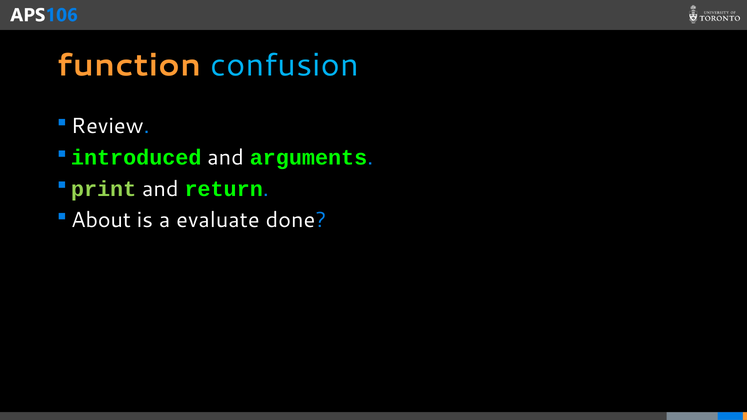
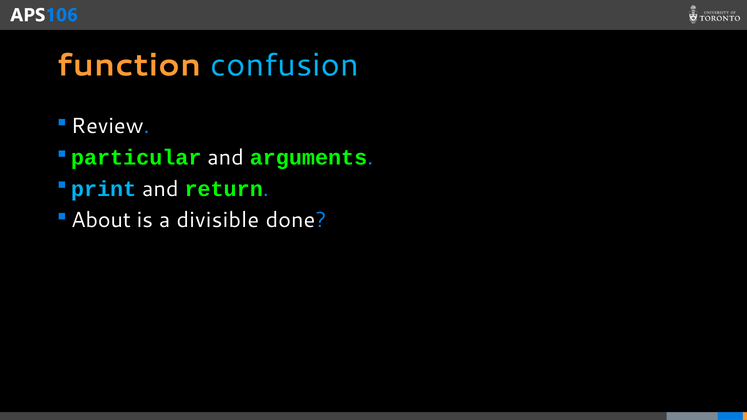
introduced: introduced -> particular
print colour: light green -> light blue
evaluate: evaluate -> divisible
